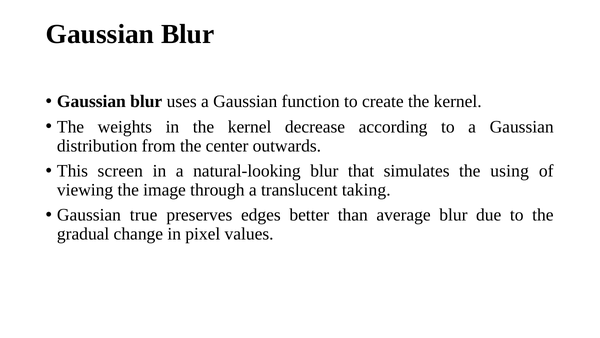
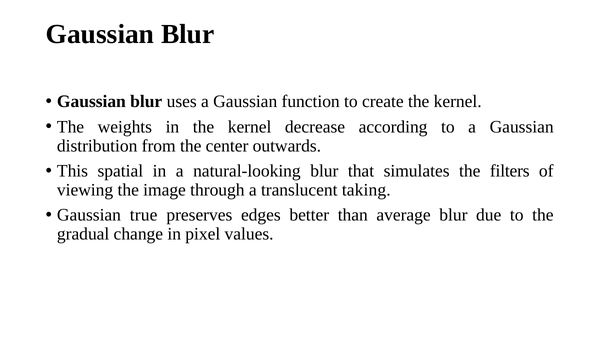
screen: screen -> spatial
using: using -> filters
